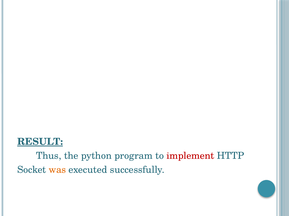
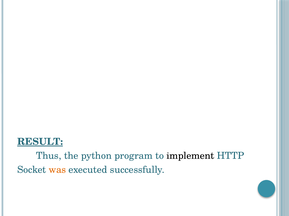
implement colour: red -> black
